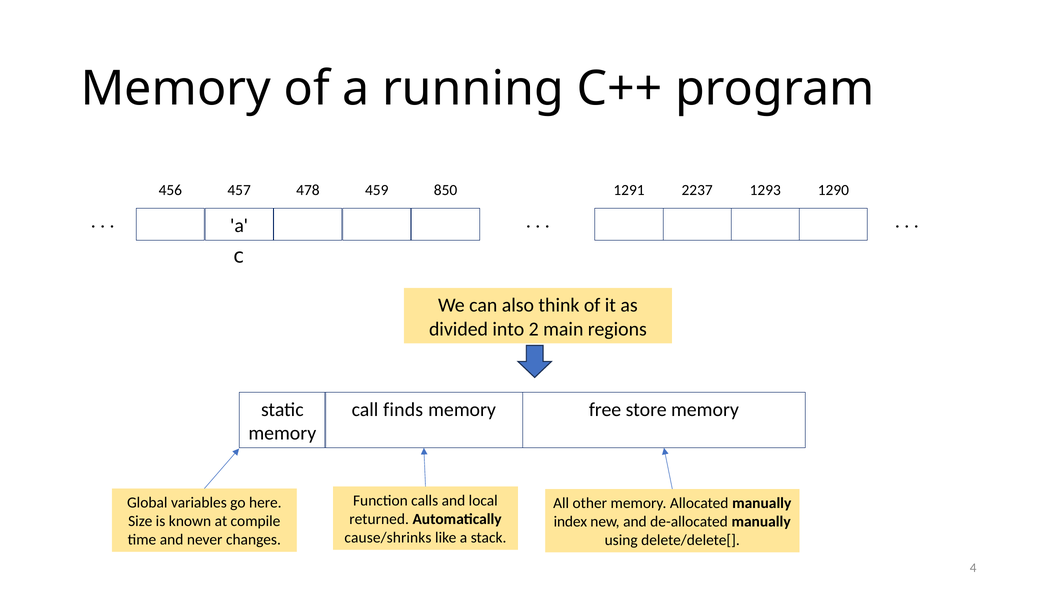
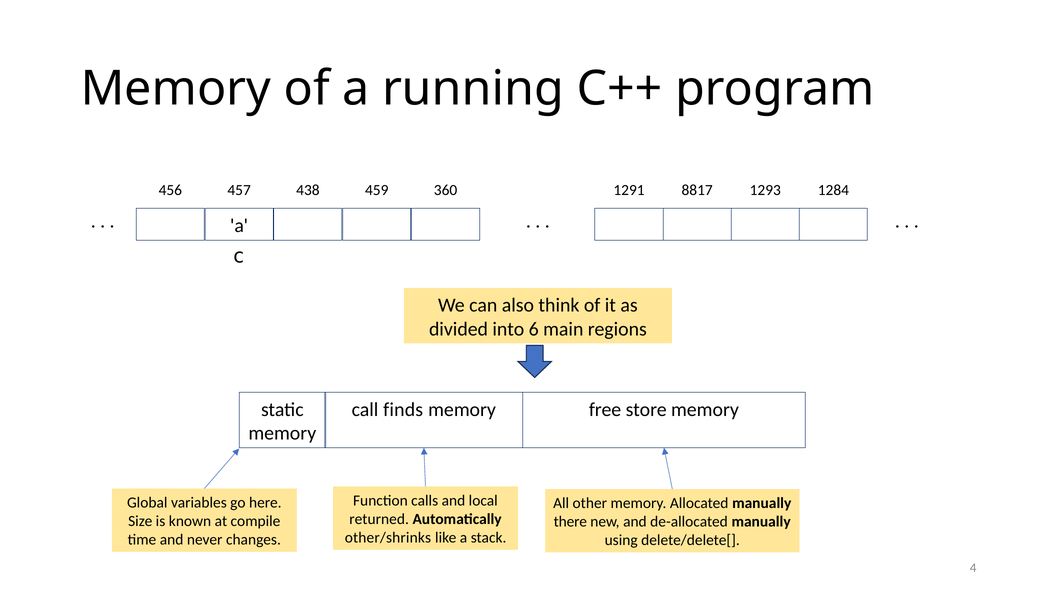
478: 478 -> 438
850: 850 -> 360
2237: 2237 -> 8817
1290: 1290 -> 1284
2: 2 -> 6
index: index -> there
cause/shrinks: cause/shrinks -> other/shrinks
